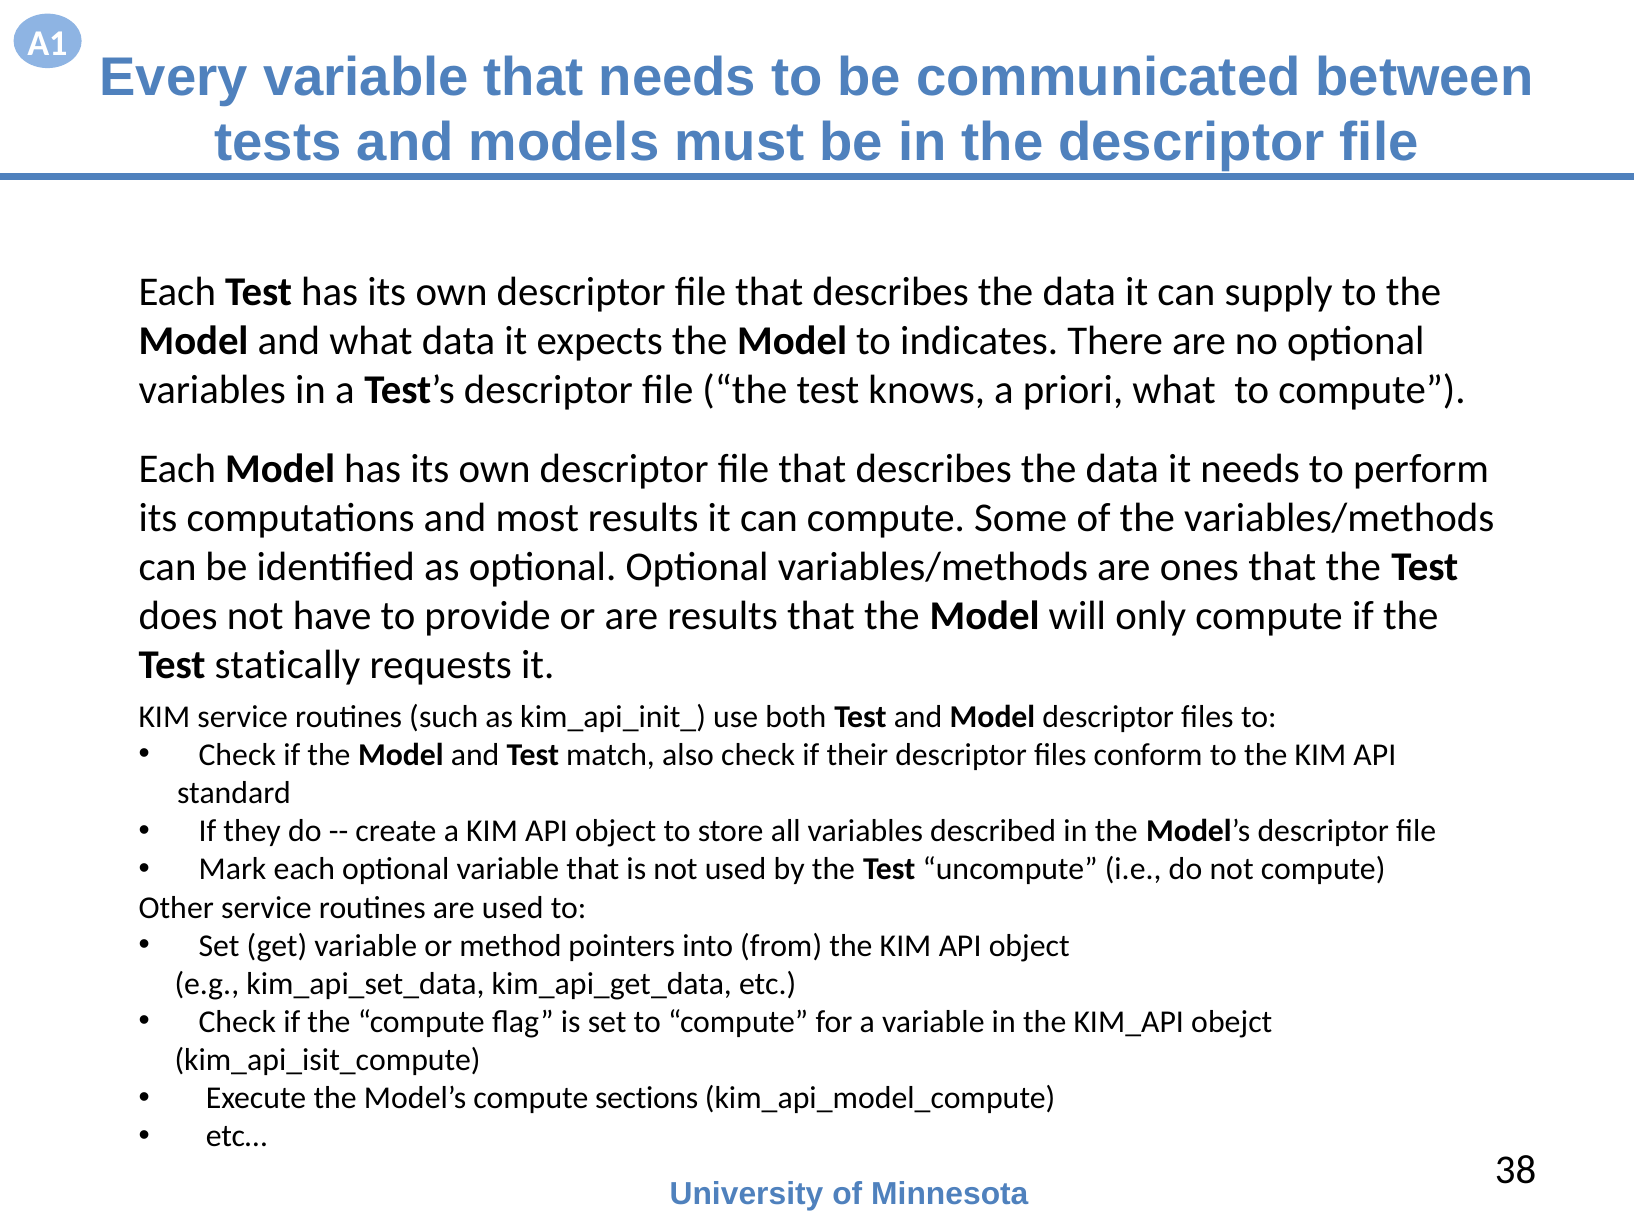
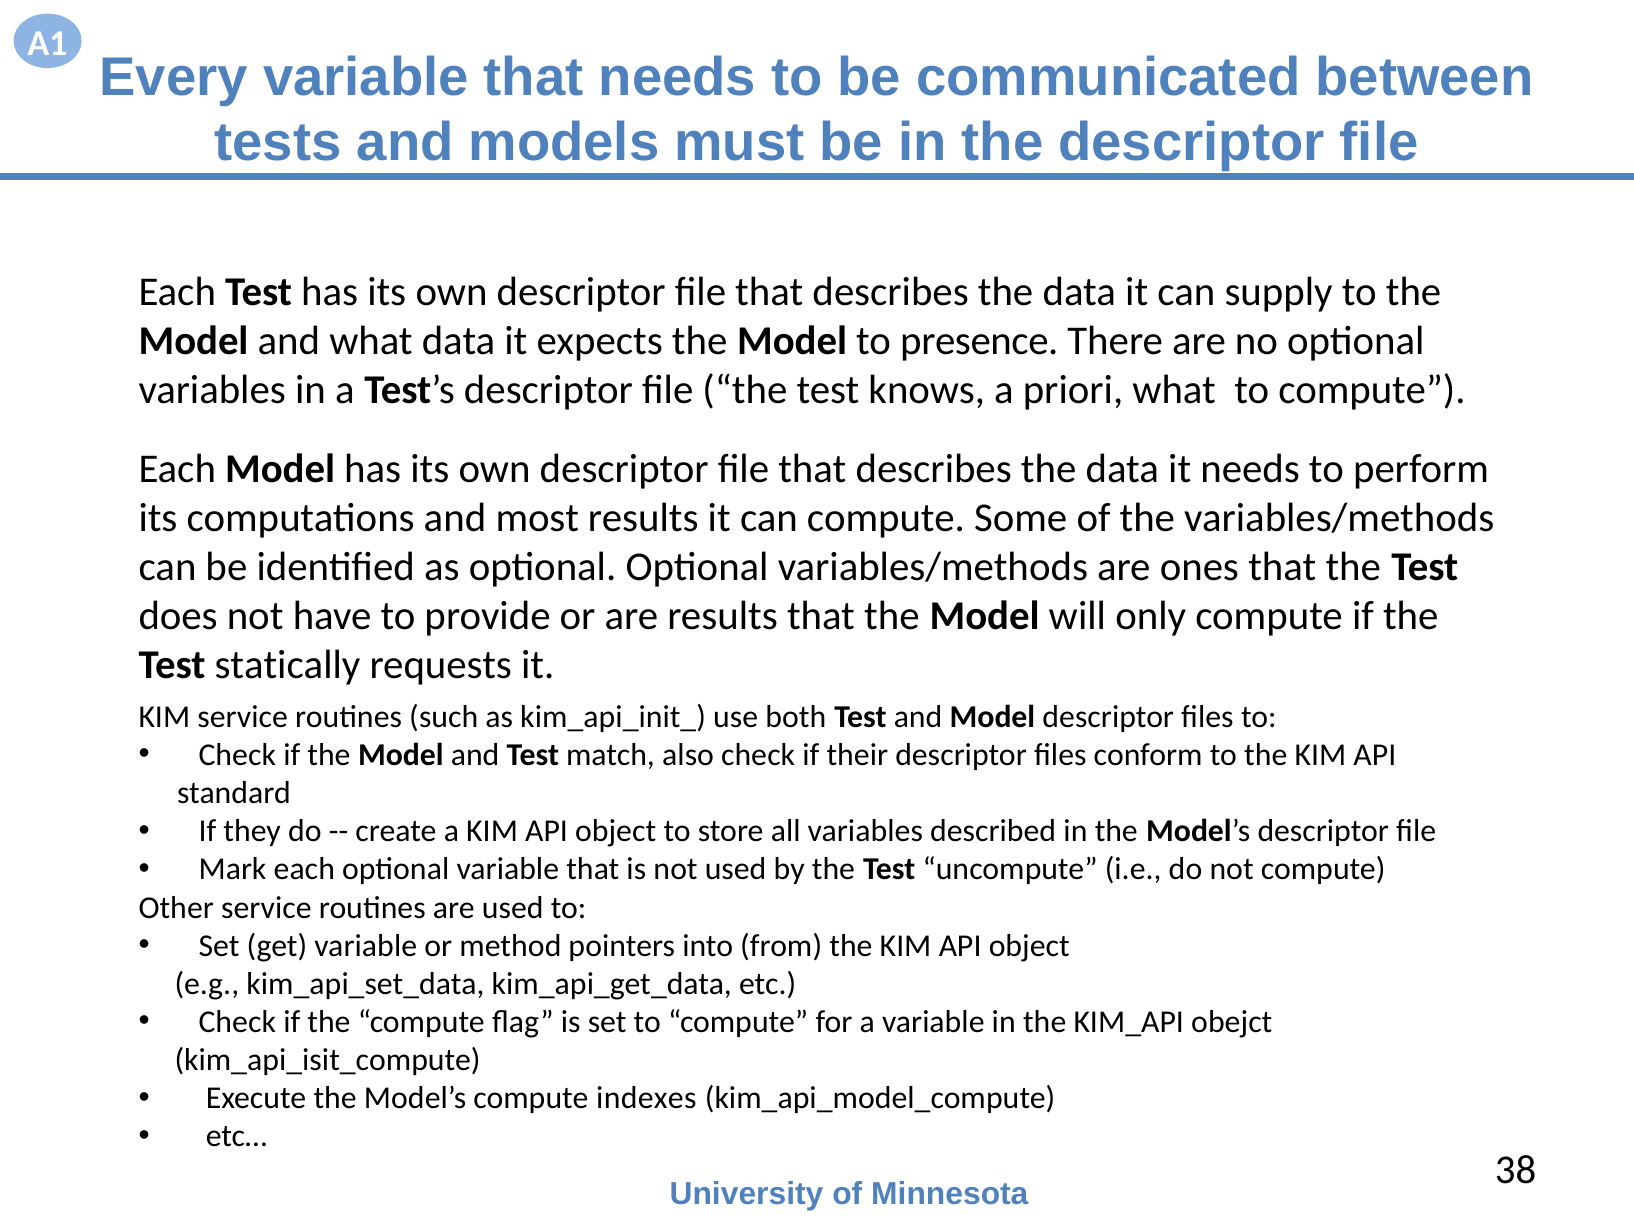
indicates: indicates -> presence
sections: sections -> indexes
